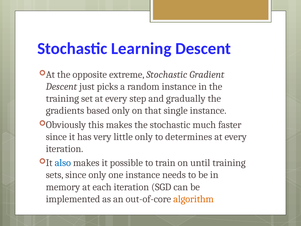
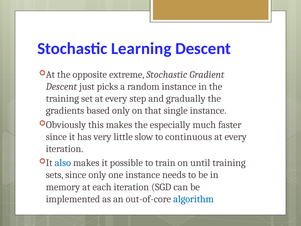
the stochastic: stochastic -> especially
little only: only -> slow
determines: determines -> continuous
algorithm colour: orange -> blue
